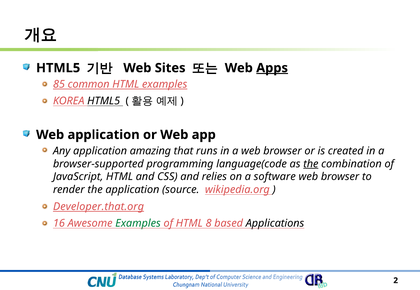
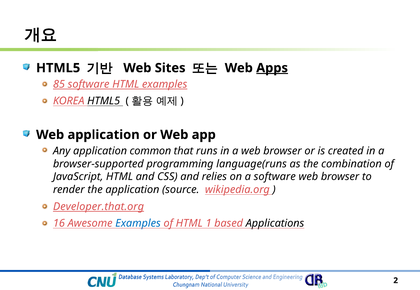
85 common: common -> software
amazing: amazing -> common
language(code: language(code -> language(runs
the at (311, 164) underline: present -> none
Examples at (138, 224) colour: green -> blue
8: 8 -> 1
